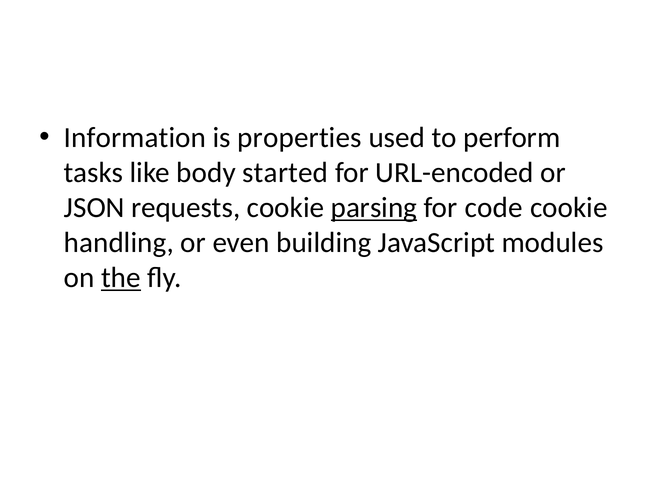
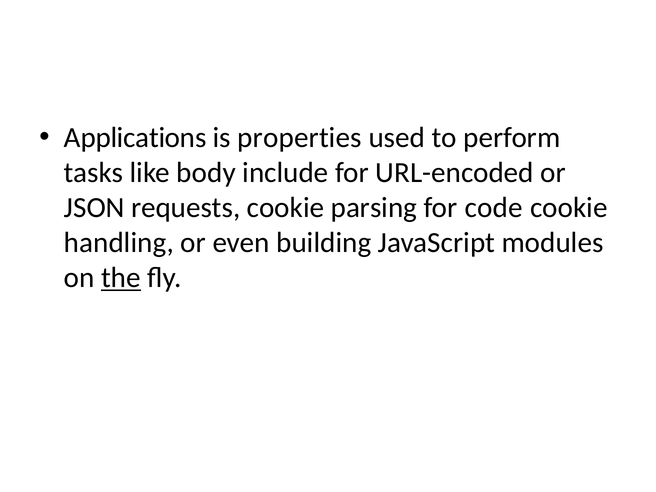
Information: Information -> Applications
started: started -> include
parsing underline: present -> none
